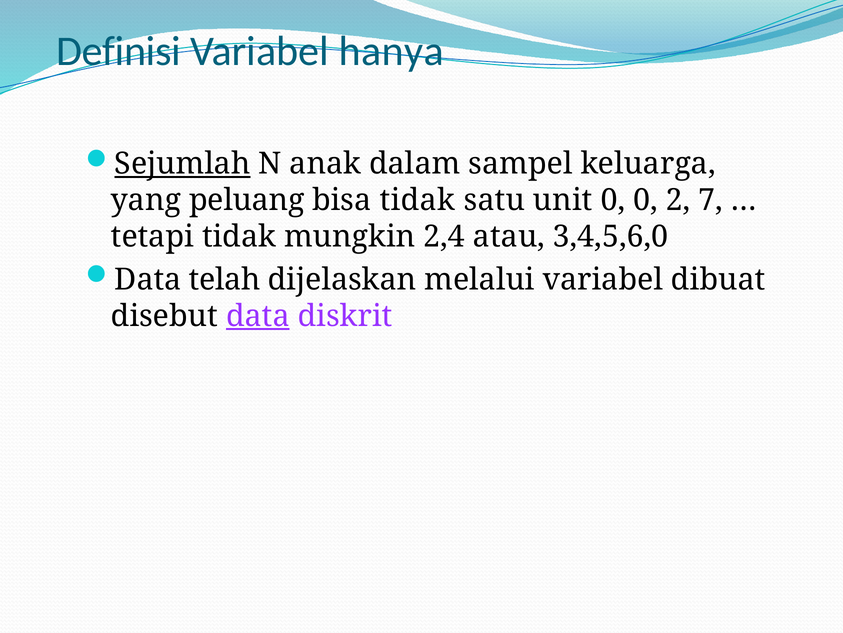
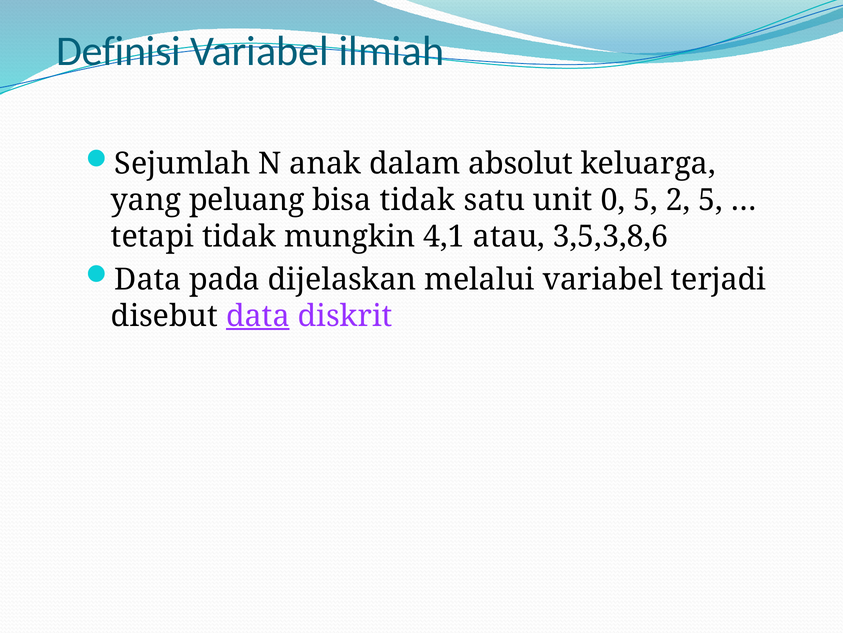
hanya: hanya -> ilmiah
Sejumlah underline: present -> none
sampel: sampel -> absolut
0 0: 0 -> 5
2 7: 7 -> 5
2,4: 2,4 -> 4,1
3,4,5,6,0: 3,4,5,6,0 -> 3,5,3,8,6
telah: telah -> pada
dibuat: dibuat -> terjadi
